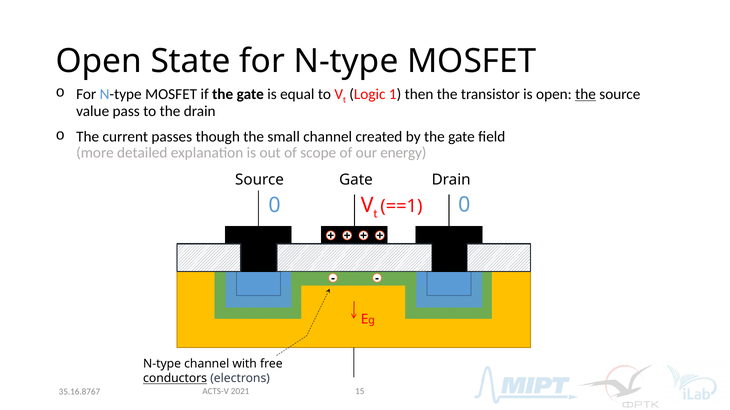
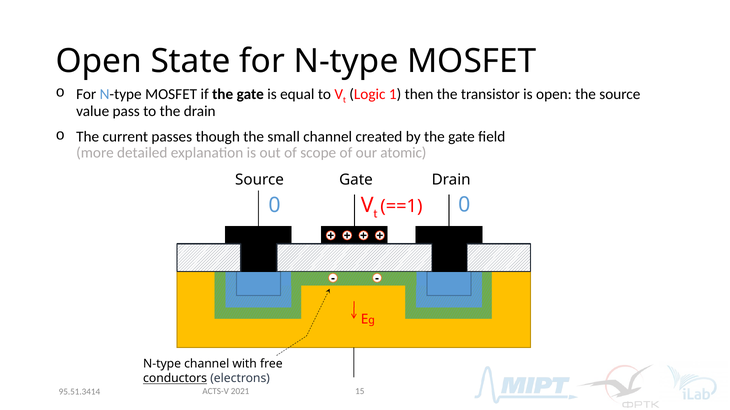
the at (586, 94) underline: present -> none
energy: energy -> atomic
35.16.8767: 35.16.8767 -> 95.51.3414
